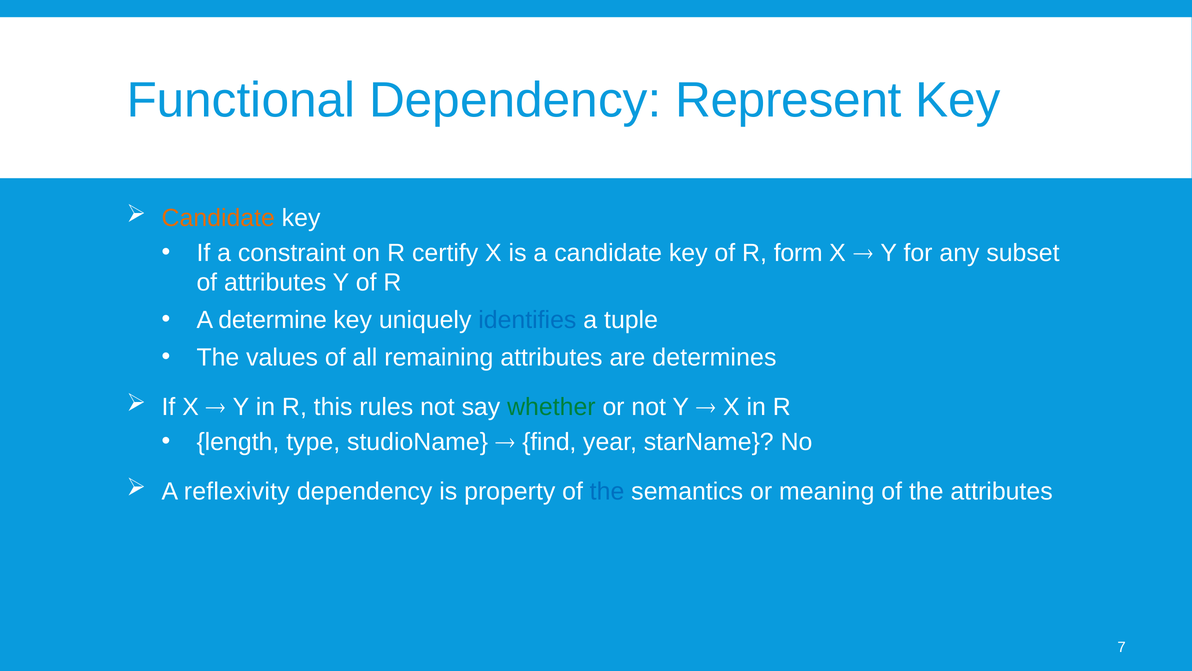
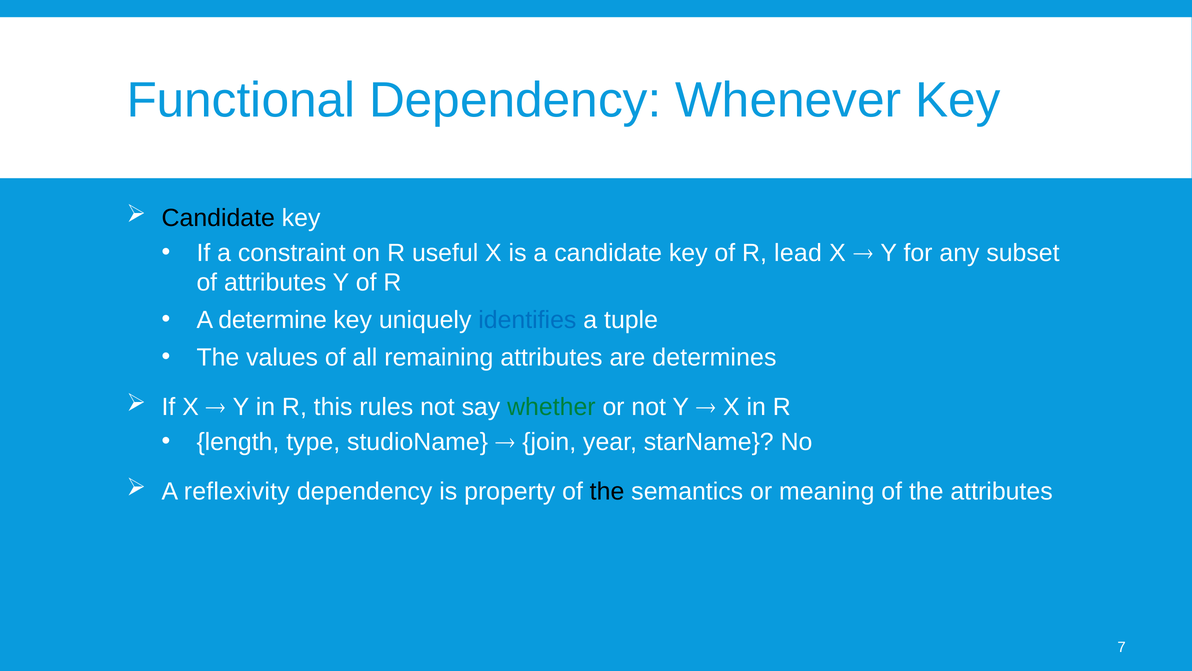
Represent: Represent -> Whenever
Candidate at (218, 218) colour: orange -> black
certify: certify -> useful
form: form -> lead
find: find -> join
the at (607, 491) colour: blue -> black
